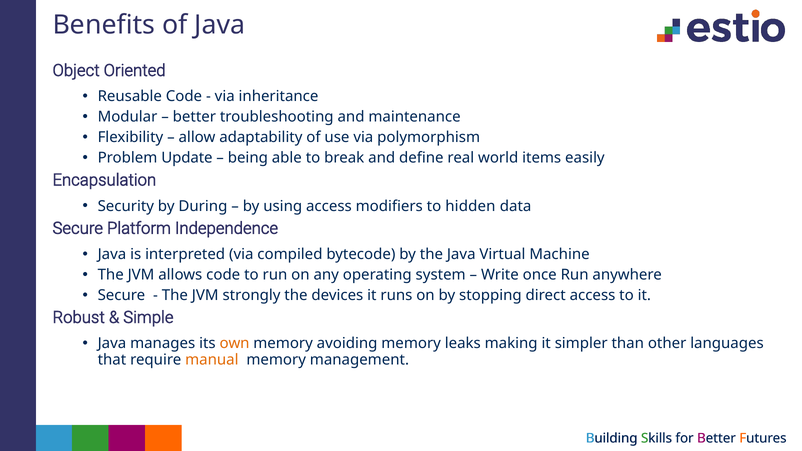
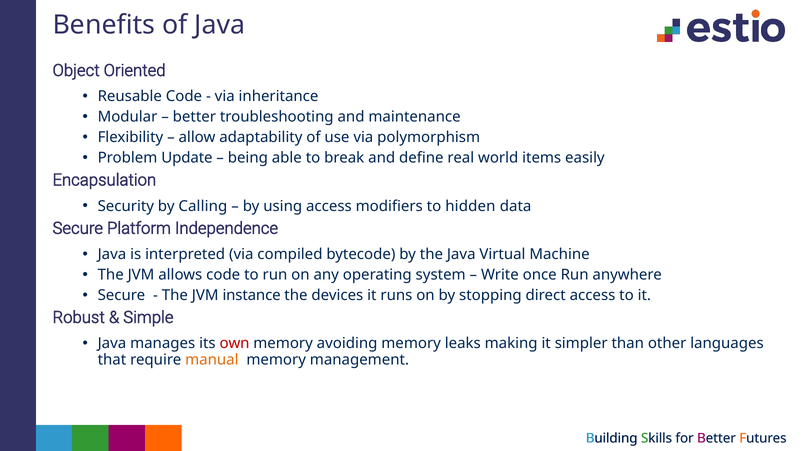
During: During -> Calling
strongly: strongly -> instance
own colour: orange -> red
